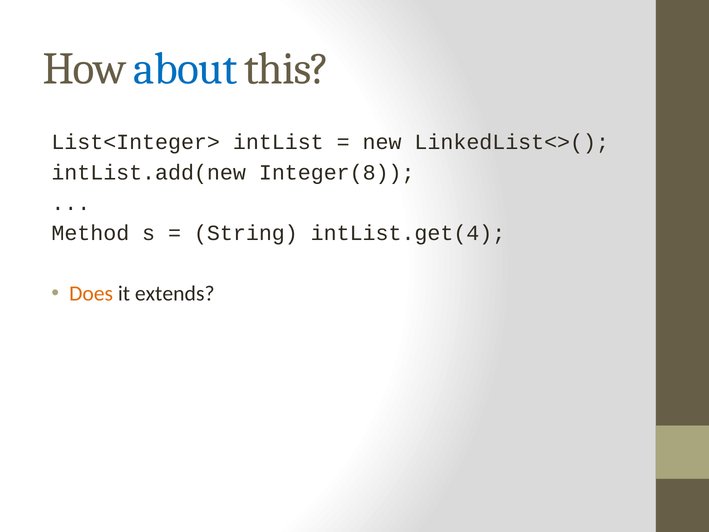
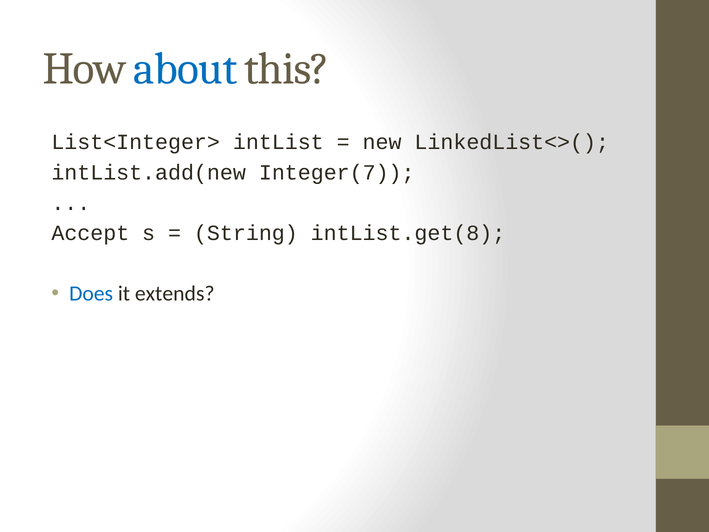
Integer(8: Integer(8 -> Integer(7
Method: Method -> Accept
intList.get(4: intList.get(4 -> intList.get(8
Does colour: orange -> blue
